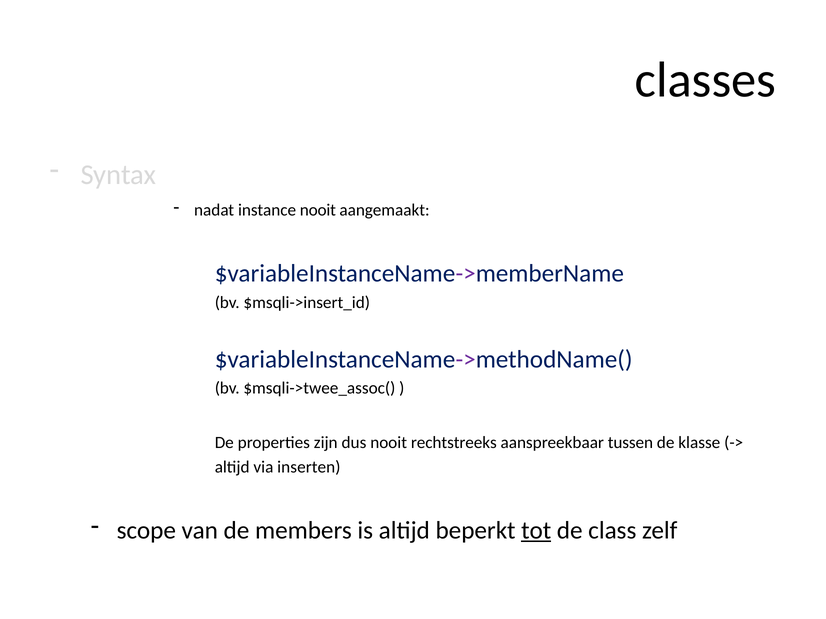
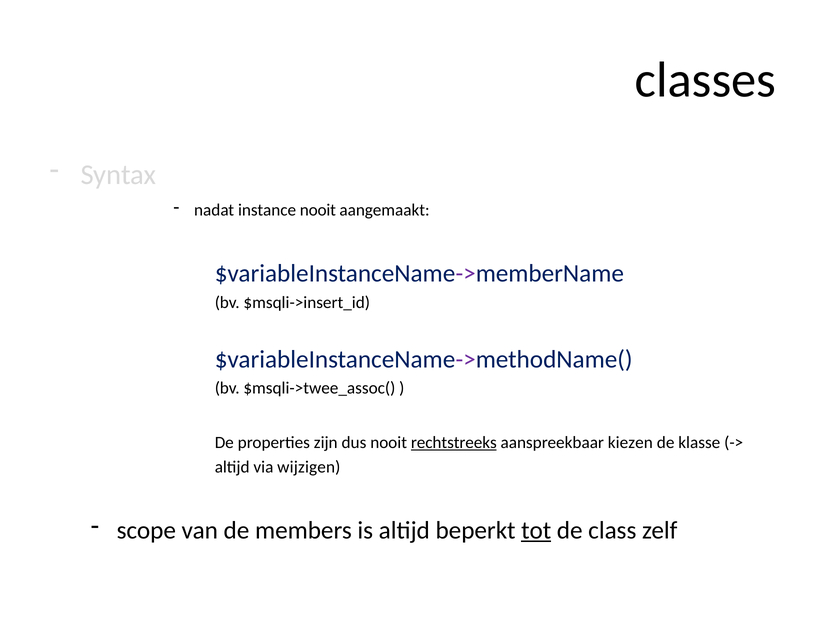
rechtstreeks underline: none -> present
tussen: tussen -> kiezen
inserten: inserten -> wijzigen
